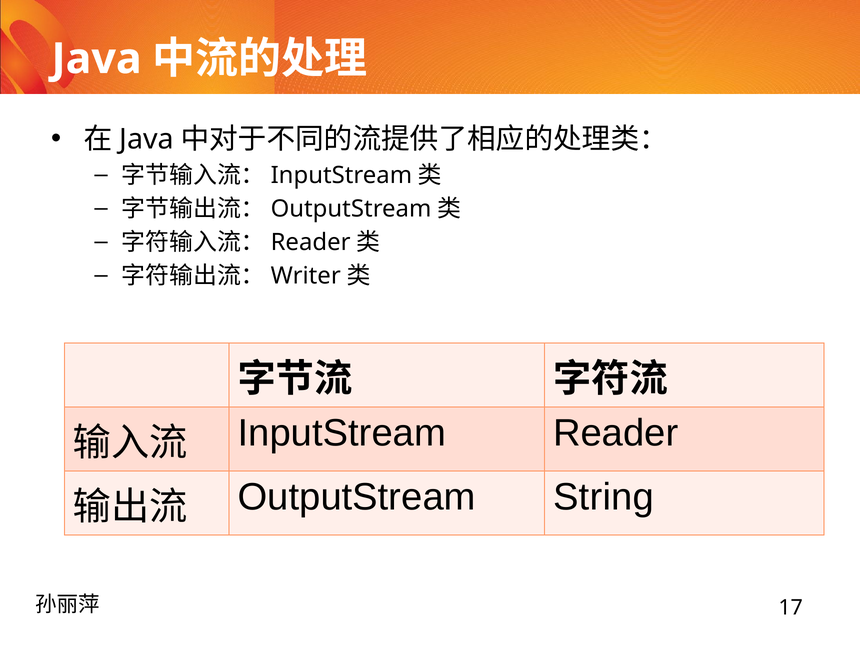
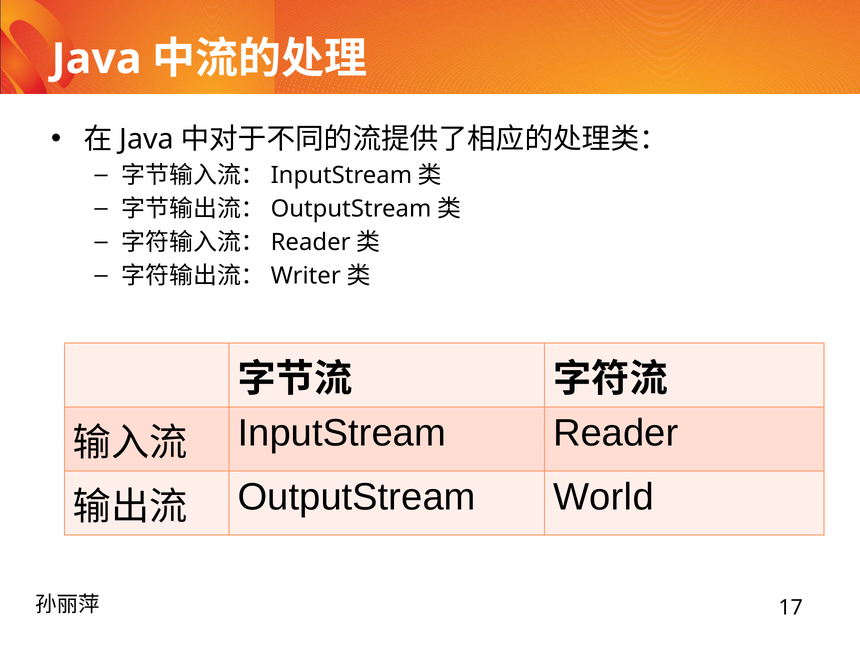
String: String -> World
